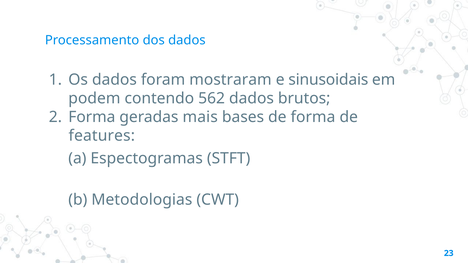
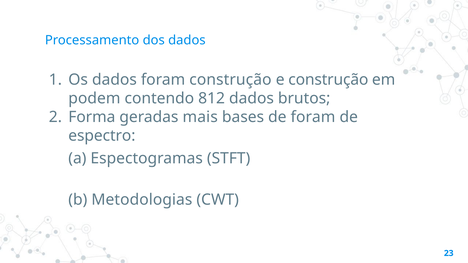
foram mostraram: mostraram -> construção
e sinusoidais: sinusoidais -> construção
562: 562 -> 812
de forma: forma -> foram
features: features -> espectro
